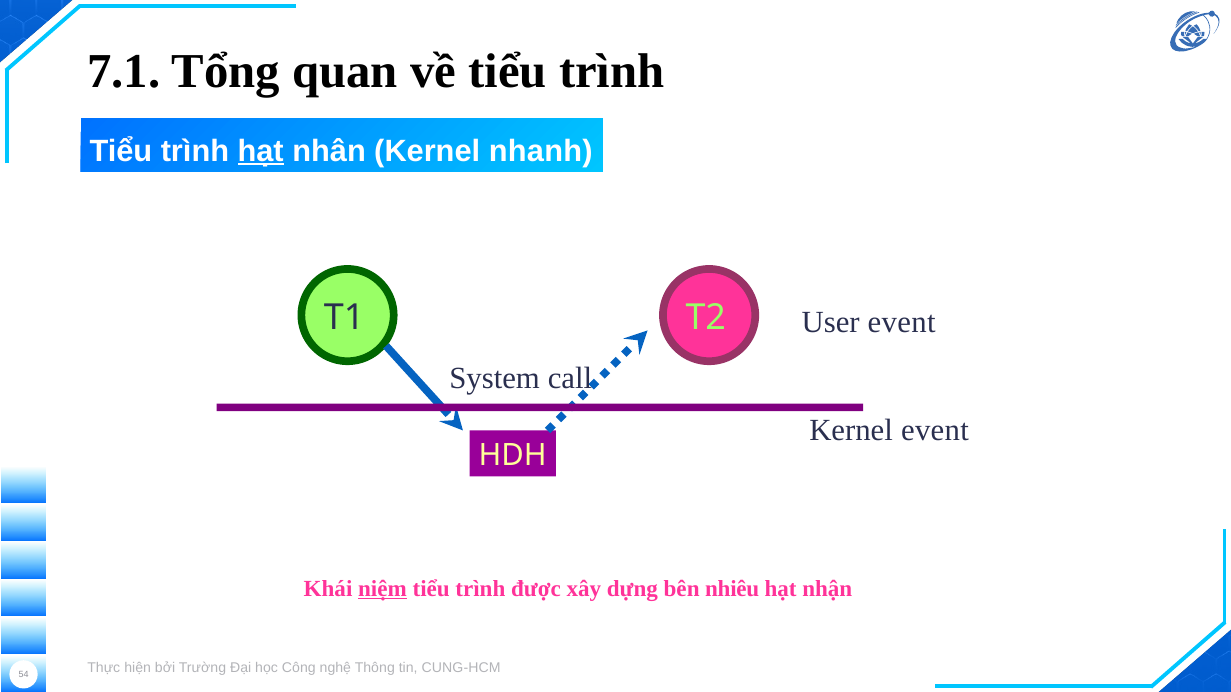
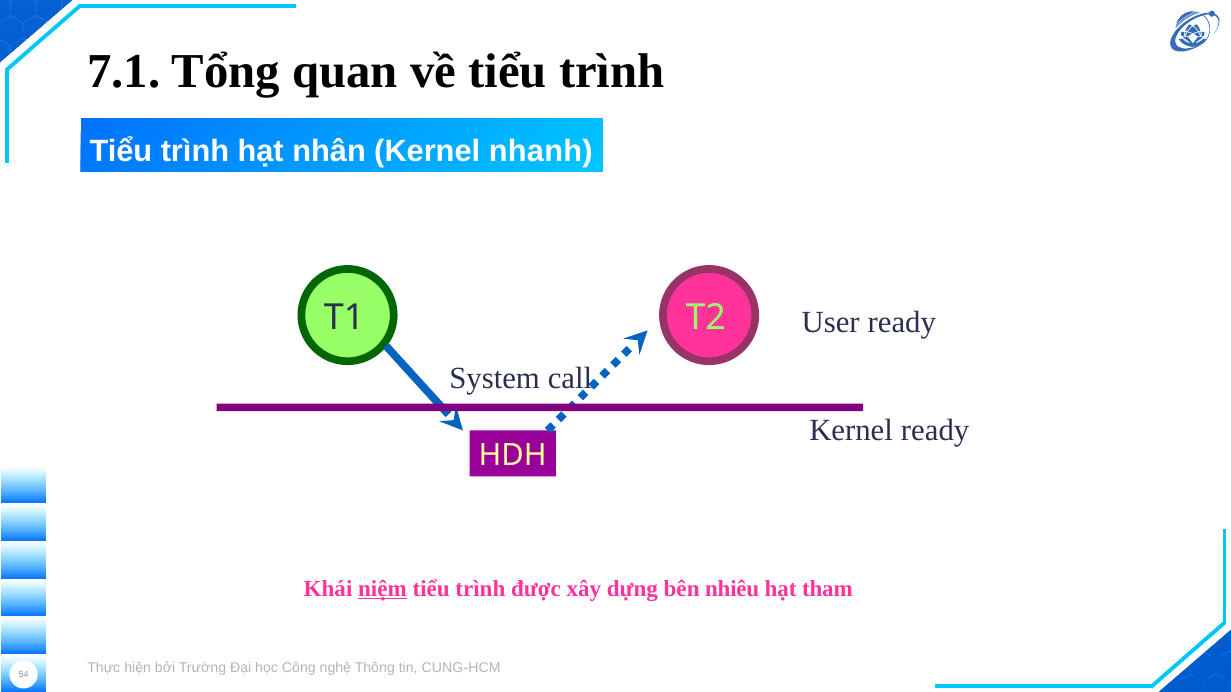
hạt at (261, 151) underline: present -> none
User event: event -> ready
Kernel event: event -> ready
nhận: nhận -> tham
